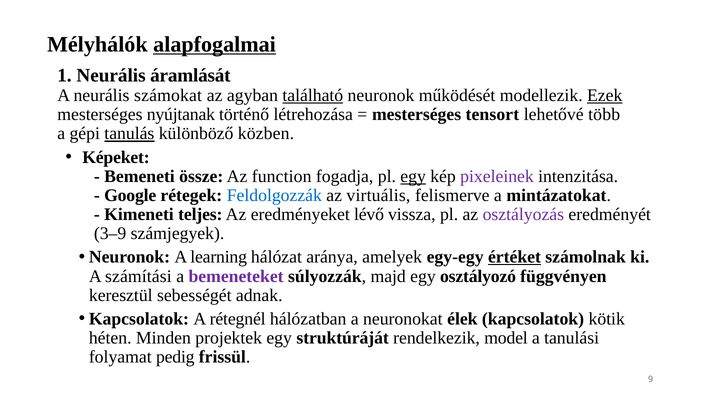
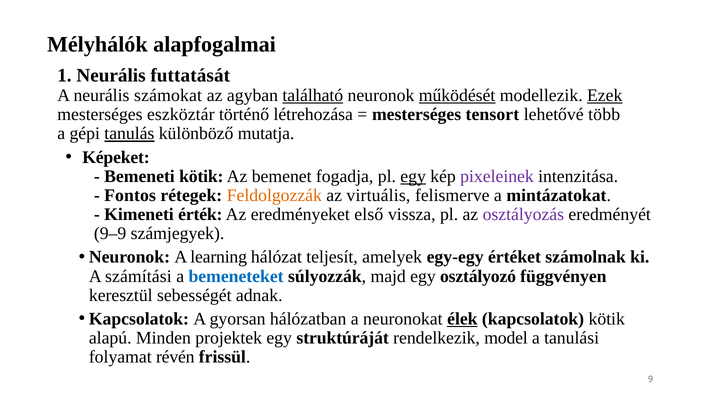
alapfogalmai underline: present -> none
áramlását: áramlását -> futtatását
működését underline: none -> present
nyújtanak: nyújtanak -> eszköztár
közben: közben -> mutatja
Bemeneti össze: össze -> kötik
function: function -> bemenet
Google: Google -> Fontos
Feldolgozzák colour: blue -> orange
teljes: teljes -> érték
lévő: lévő -> első
3–9: 3–9 -> 9–9
aránya: aránya -> teljesít
értéket underline: present -> none
bemeneteket colour: purple -> blue
rétegnél: rétegnél -> gyorsan
élek underline: none -> present
héten: héten -> alapú
pedig: pedig -> révén
